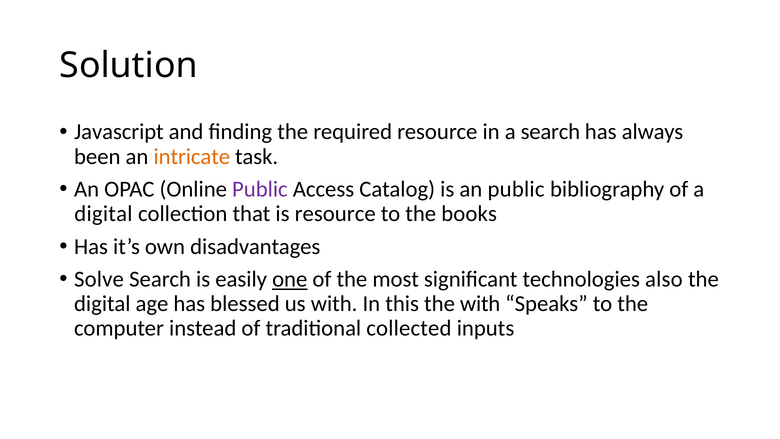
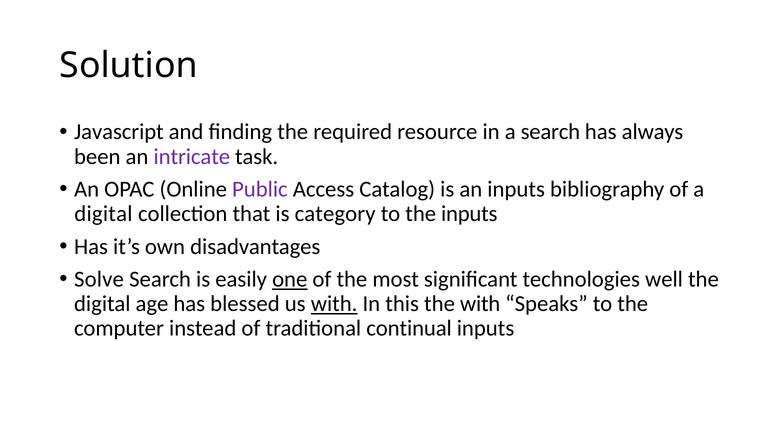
intricate colour: orange -> purple
an public: public -> inputs
is resource: resource -> category
the books: books -> inputs
also: also -> well
with at (334, 304) underline: none -> present
collected: collected -> continual
